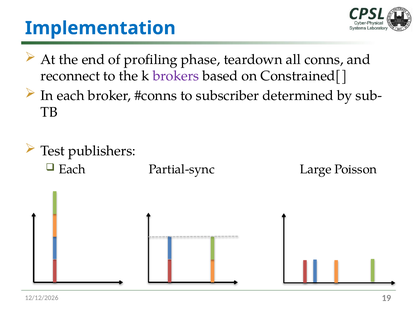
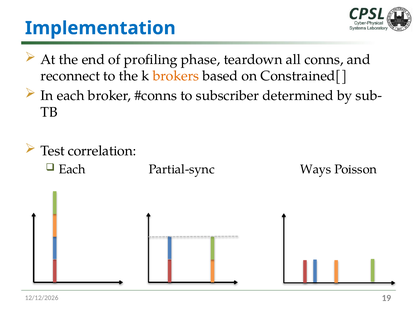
brokers colour: purple -> orange
publishers: publishers -> correlation
Large: Large -> Ways
